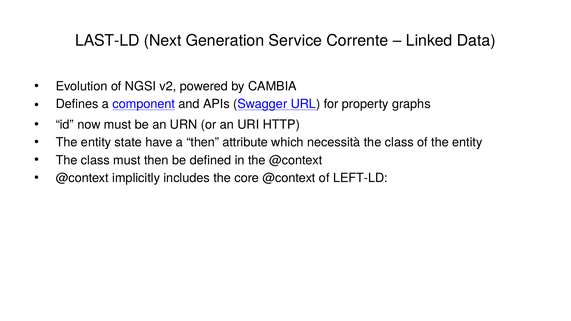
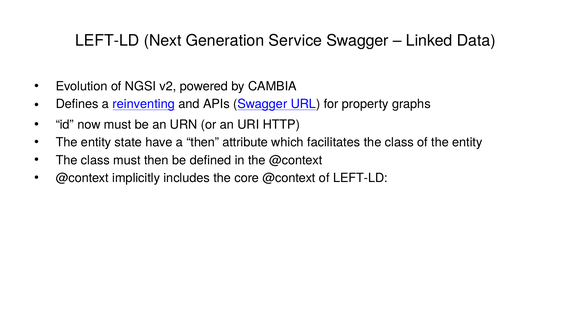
LAST-LD at (107, 41): LAST-LD -> LEFT-LD
Service Corrente: Corrente -> Swagger
component: component -> reinventing
necessità: necessità -> facilitates
